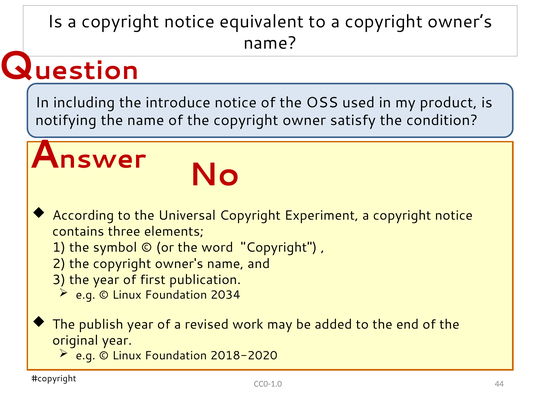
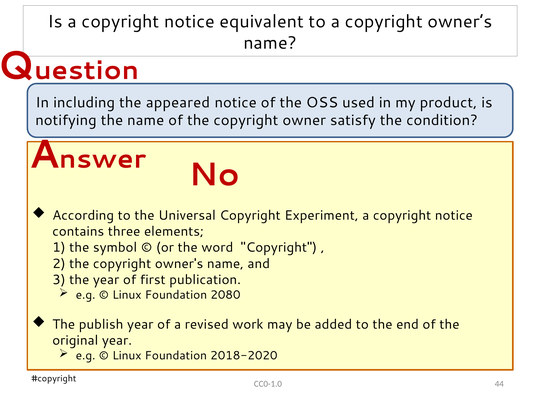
introduce: introduce -> appeared
2034: 2034 -> 2080
